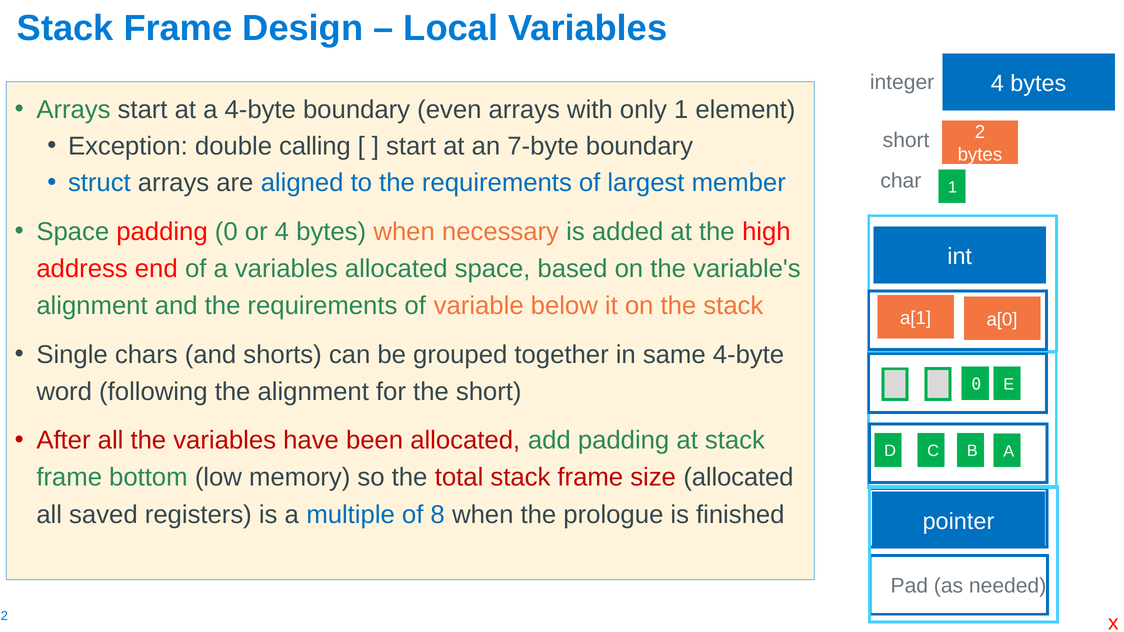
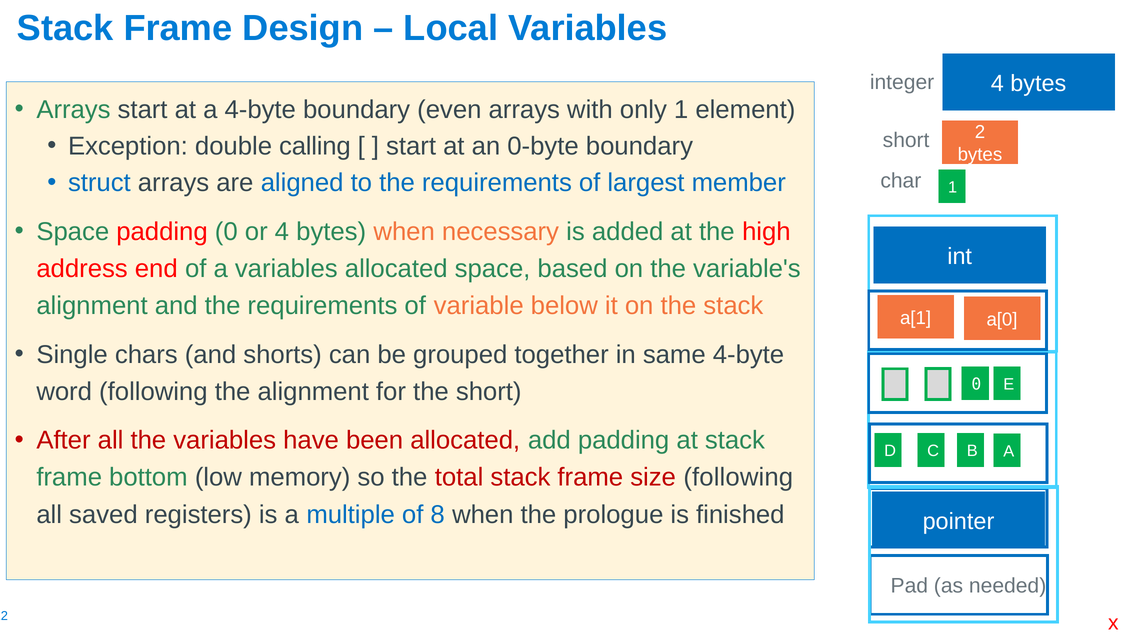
7-byte: 7-byte -> 0-byte
size allocated: allocated -> following
